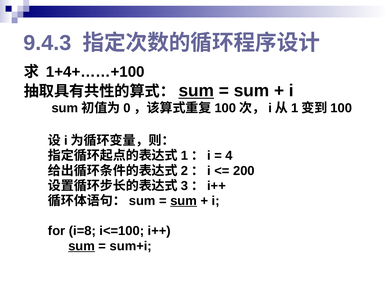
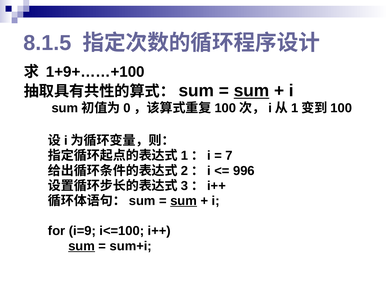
9.4.3: 9.4.3 -> 8.1.5
1+4+……+100: 1+4+……+100 -> 1+9+……+100
sum at (196, 91) underline: present -> none
sum at (252, 91) underline: none -> present
4: 4 -> 7
200: 200 -> 996
i=8: i=8 -> i=9
